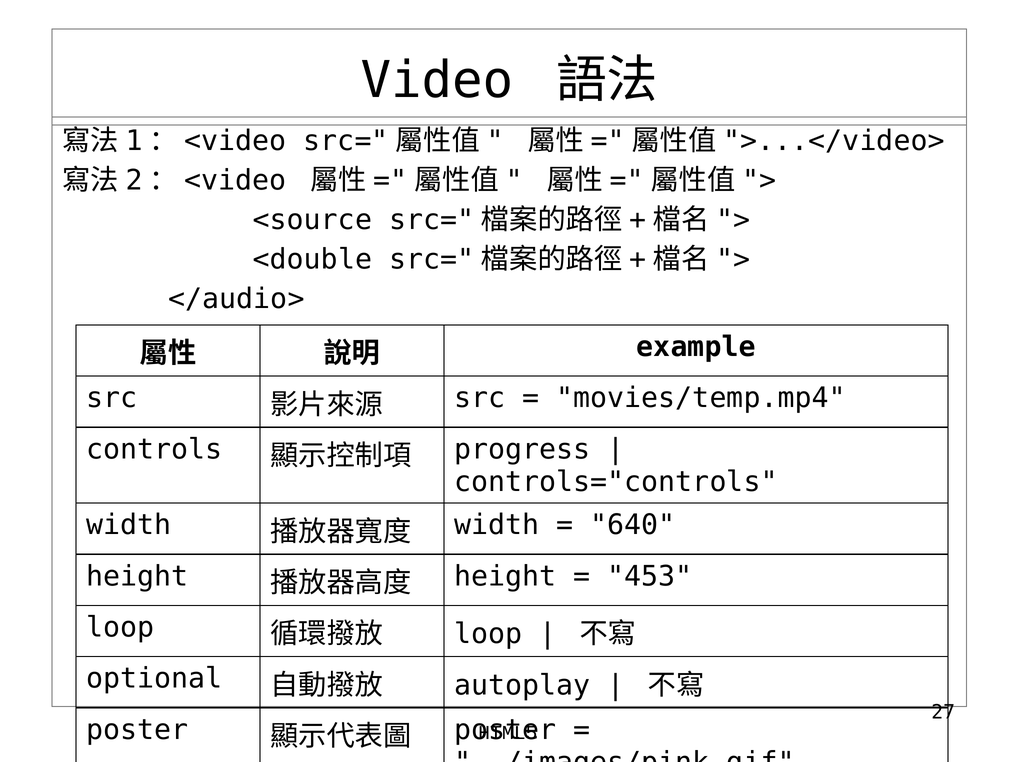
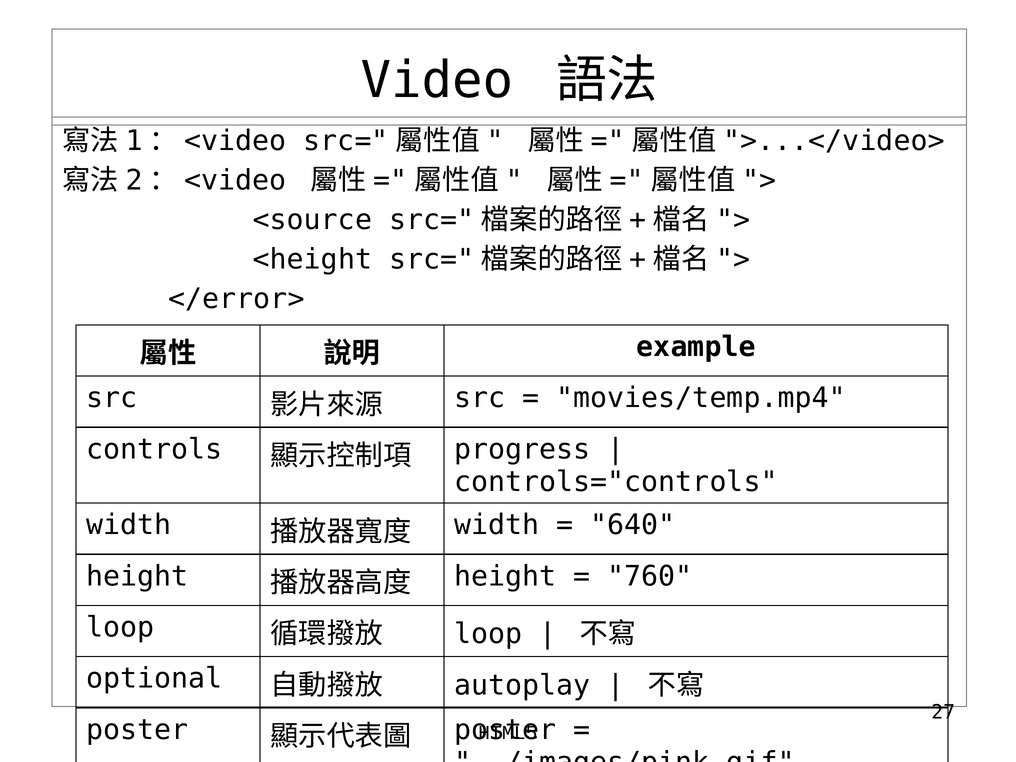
<double: <double -> <height
</audio>: </audio> -> </error>
453: 453 -> 760
